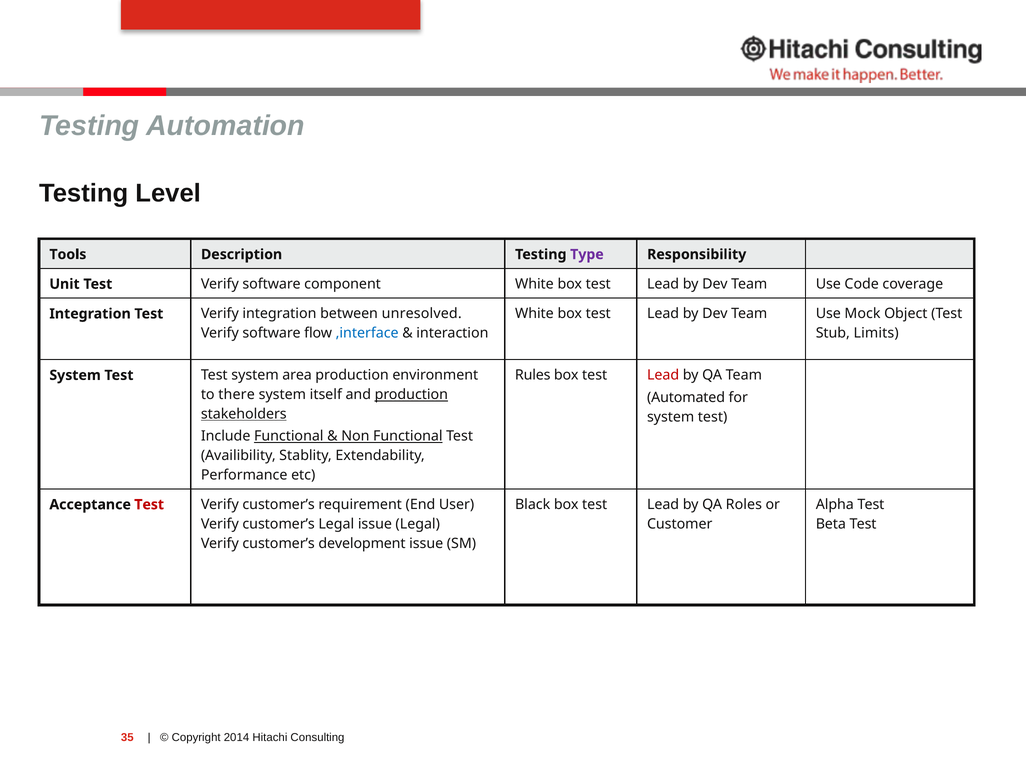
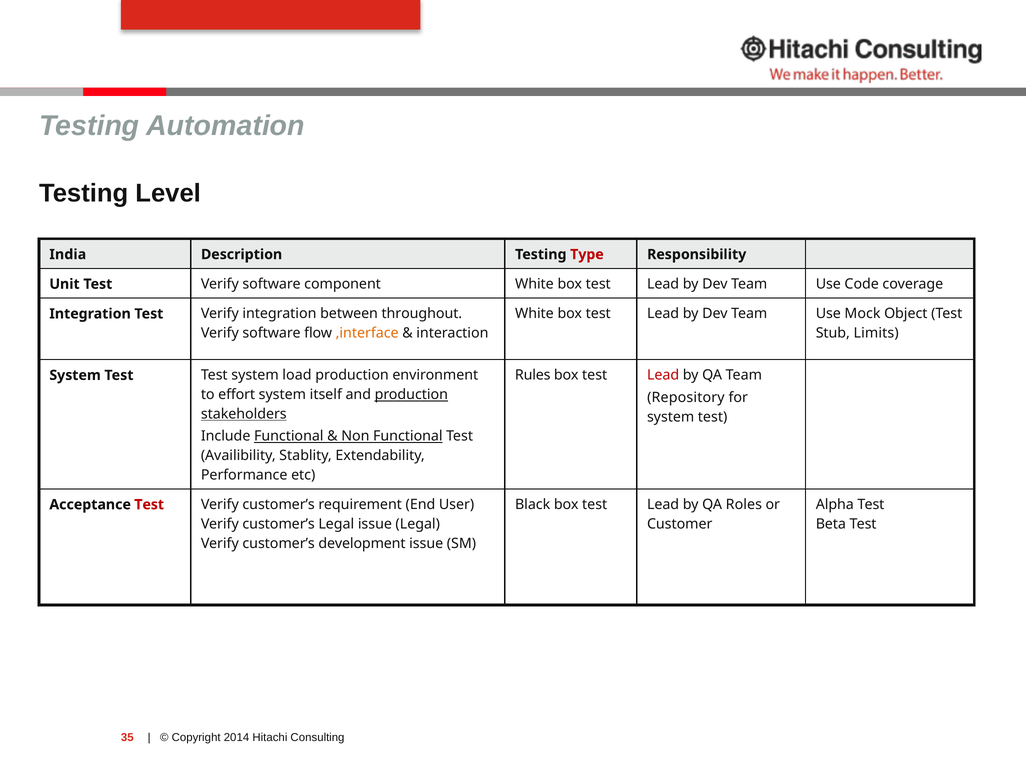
Tools: Tools -> India
Type colour: purple -> red
unresolved: unresolved -> throughout
,interface colour: blue -> orange
area: area -> load
there: there -> effort
Automated: Automated -> Repository
